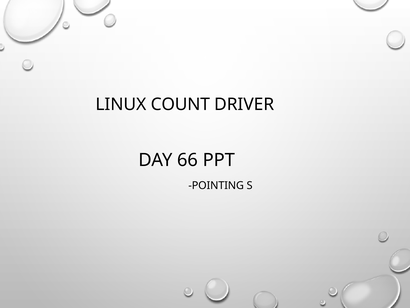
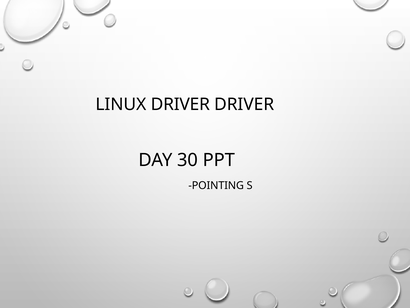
LINUX COUNT: COUNT -> DRIVER
66: 66 -> 30
